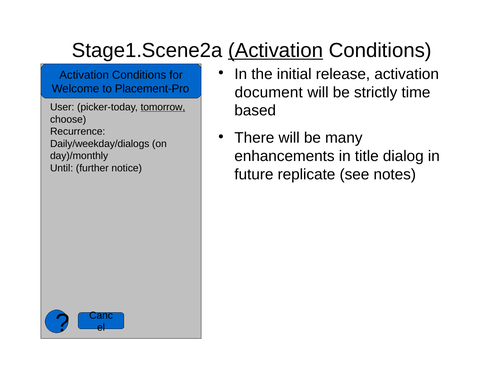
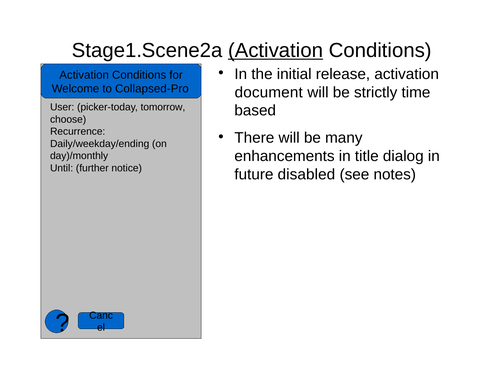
Placement-Pro: Placement-Pro -> Collapsed-Pro
tomorrow underline: present -> none
Daily/weekday/dialogs: Daily/weekday/dialogs -> Daily/weekday/ending
replicate: replicate -> disabled
